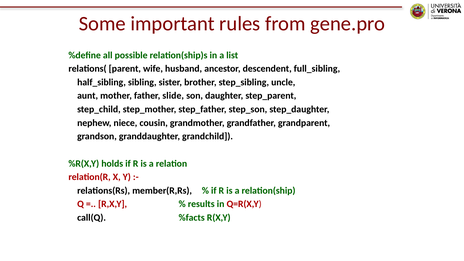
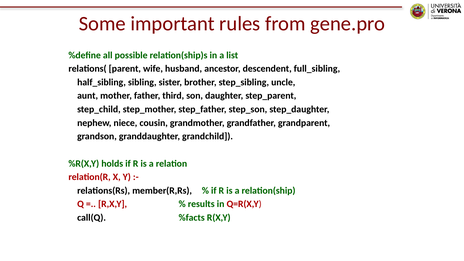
slide: slide -> third
